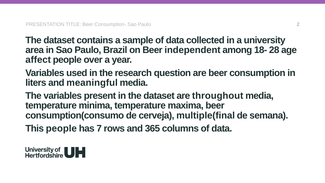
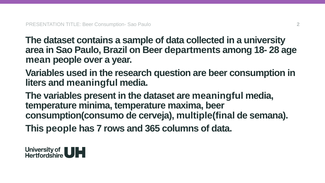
independent: independent -> departments
affect: affect -> mean
are throughout: throughout -> meaningful
